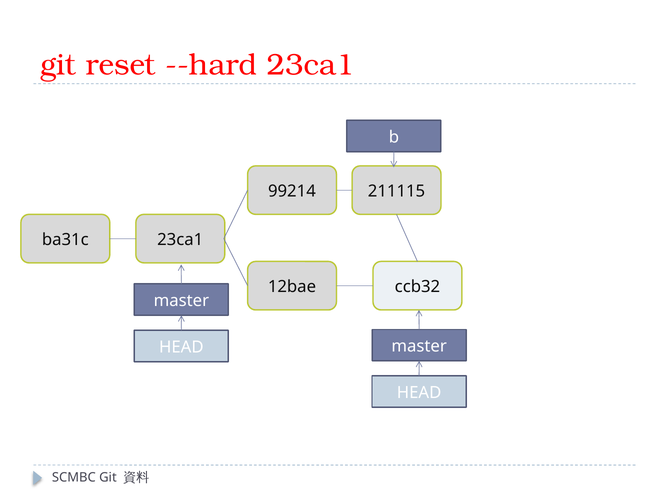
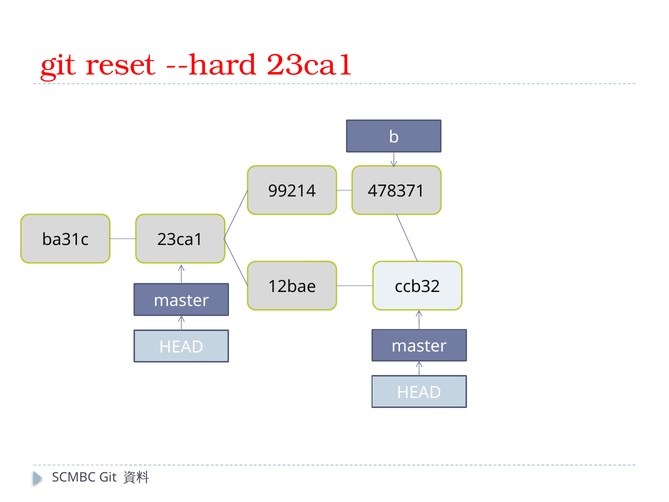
211115: 211115 -> 478371
